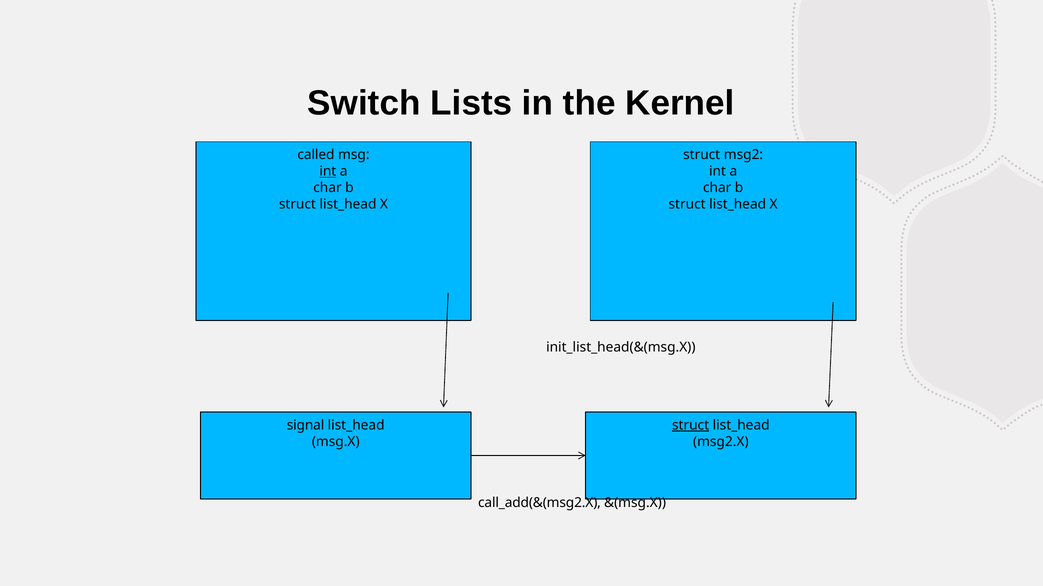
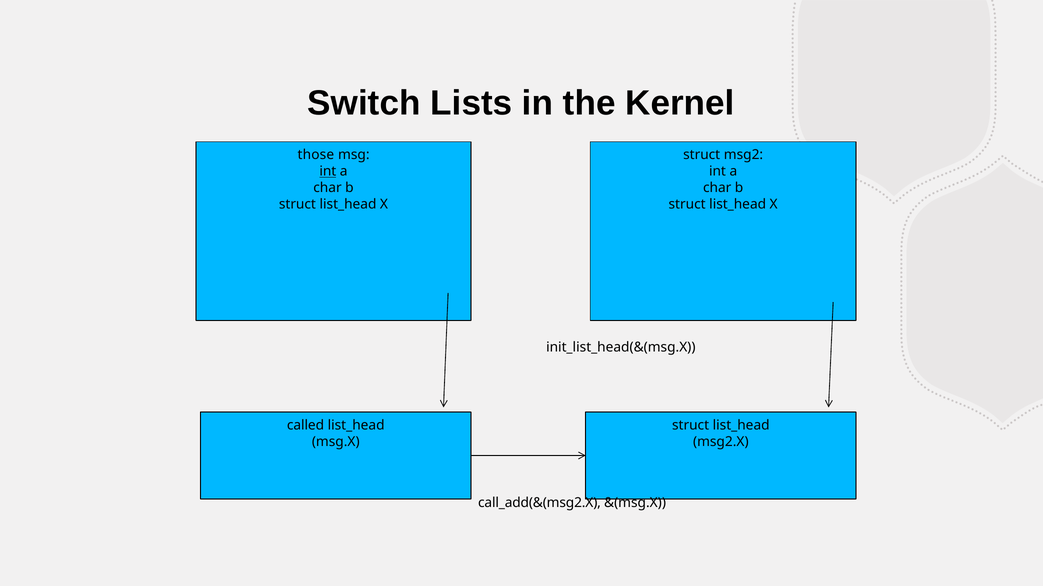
called: called -> those
signal: signal -> called
struct at (691, 426) underline: present -> none
